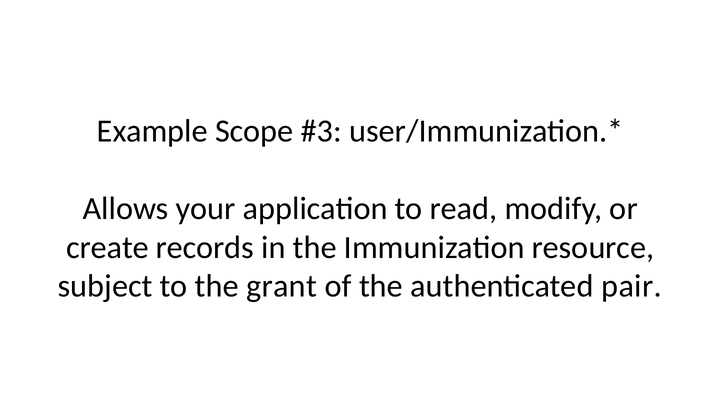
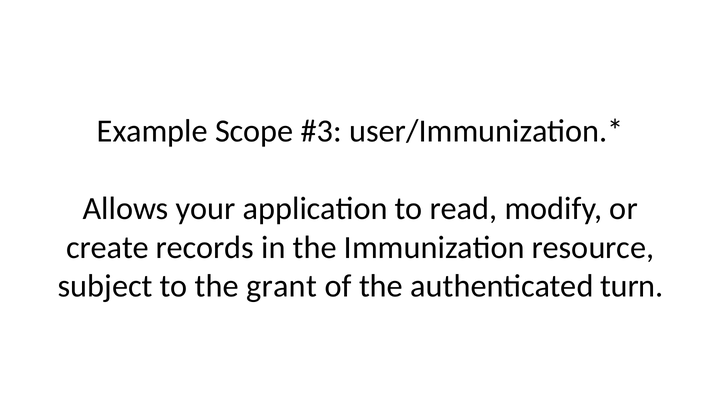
pair: pair -> turn
